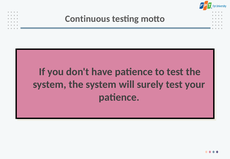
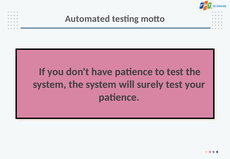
Continuous: Continuous -> Automated
